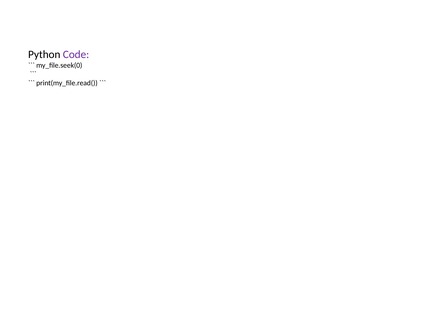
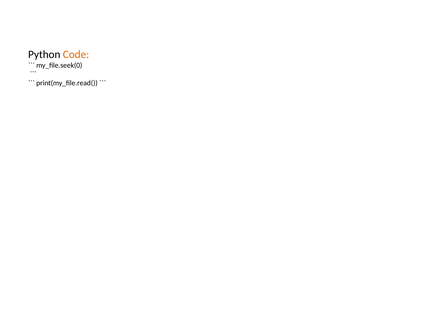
Code colour: purple -> orange
